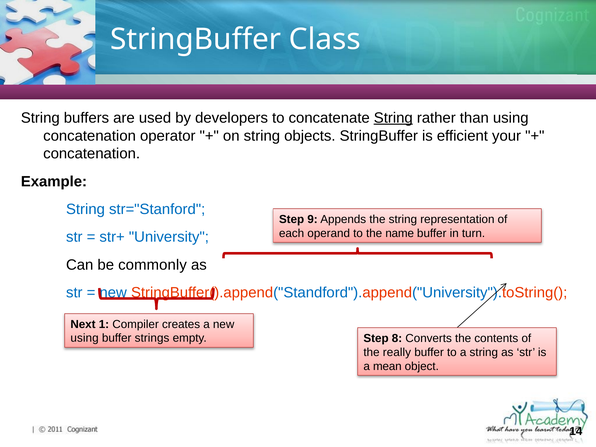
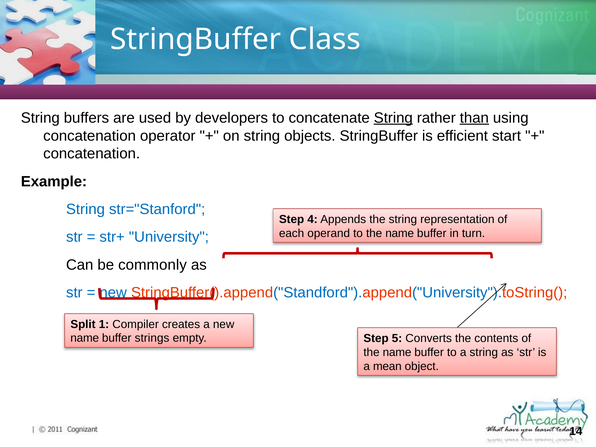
than underline: none -> present
your: your -> start
9: 9 -> 4
Next: Next -> Split
using at (85, 338): using -> name
8: 8 -> 5
really at (397, 352): really -> name
